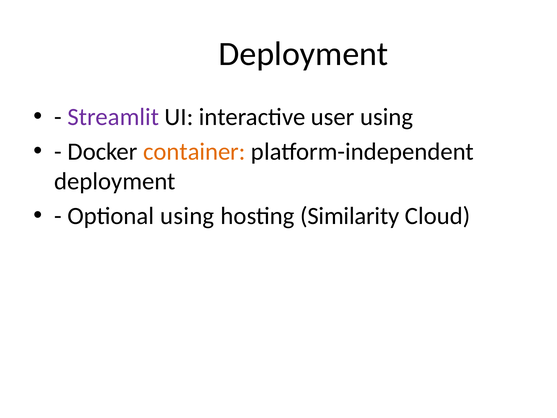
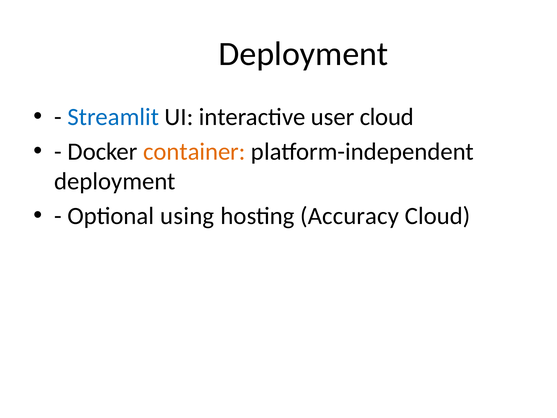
Streamlit colour: purple -> blue
user using: using -> cloud
Similarity: Similarity -> Accuracy
